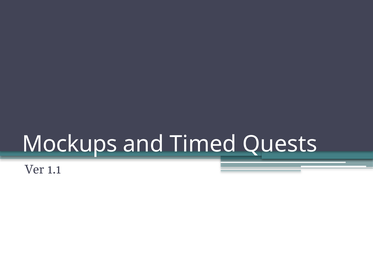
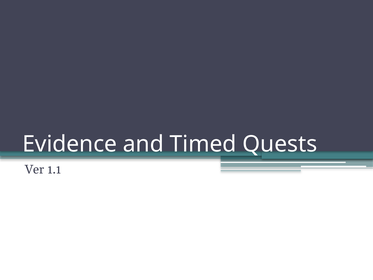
Mockups: Mockups -> Evidence
